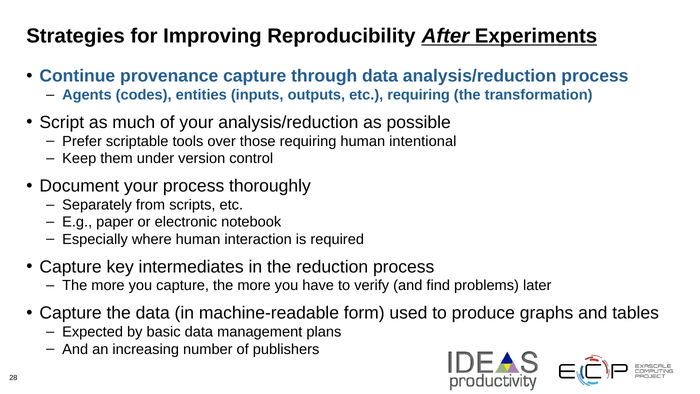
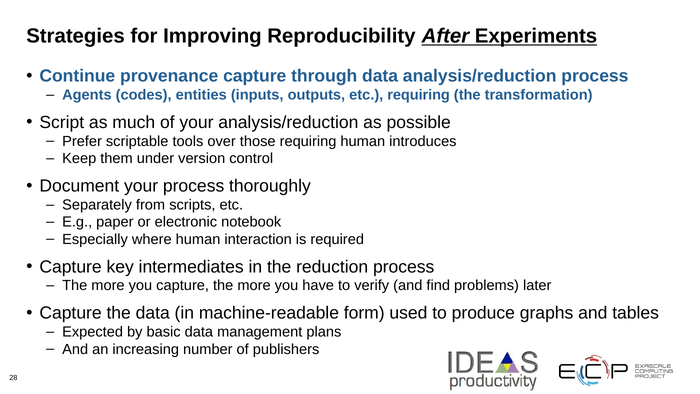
intentional: intentional -> introduces
